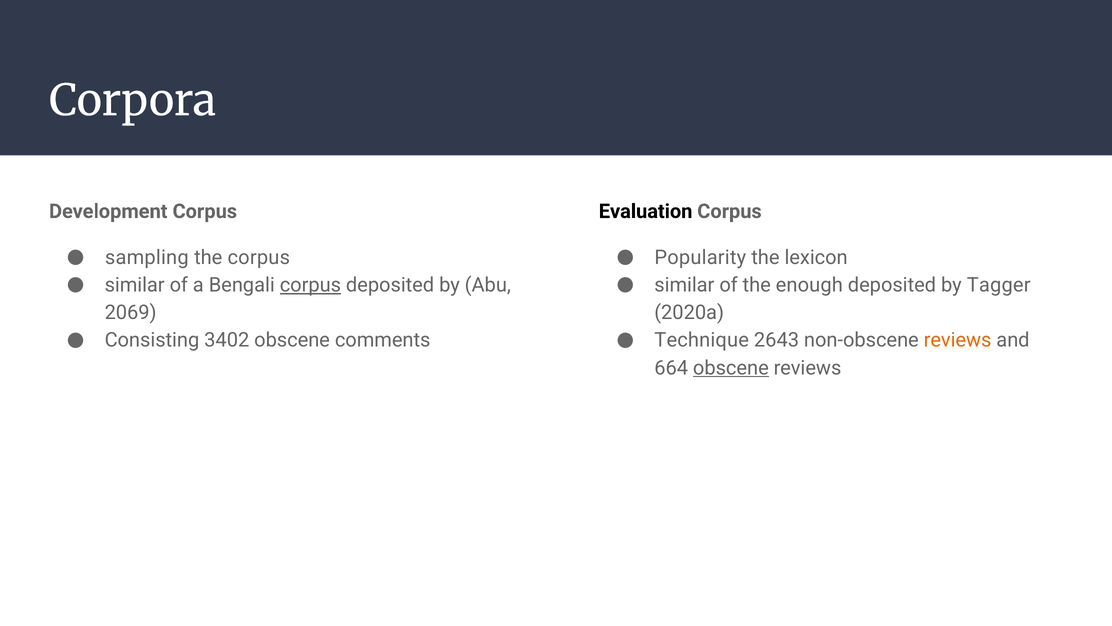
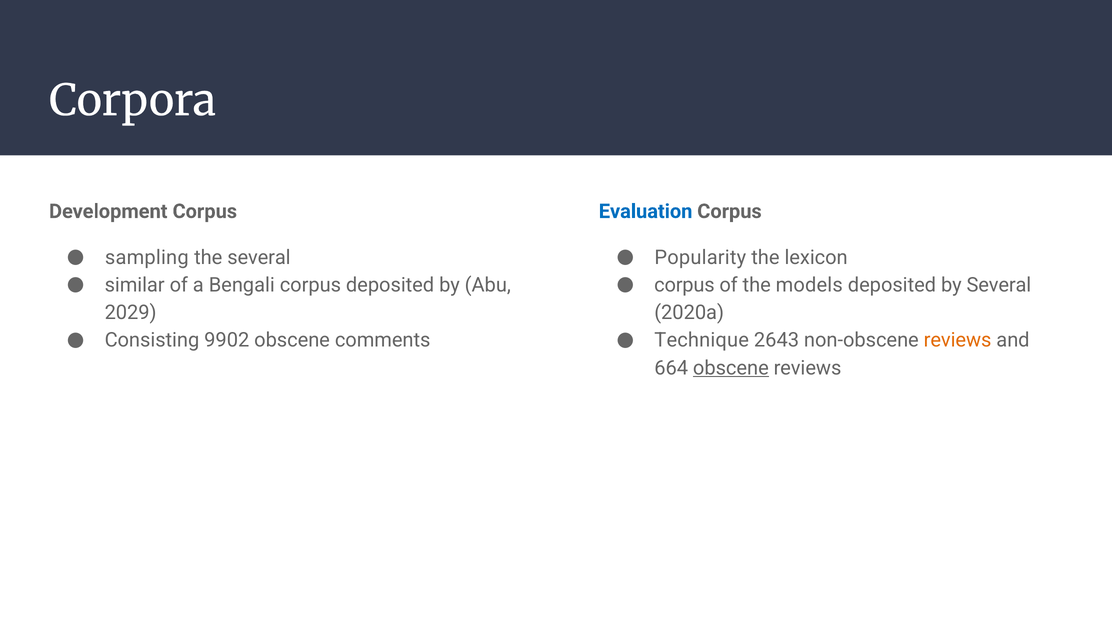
Evaluation colour: black -> blue
the corpus: corpus -> several
corpus at (310, 285) underline: present -> none
similar at (684, 285): similar -> corpus
enough: enough -> models
by Tagger: Tagger -> Several
2069: 2069 -> 2029
3402: 3402 -> 9902
